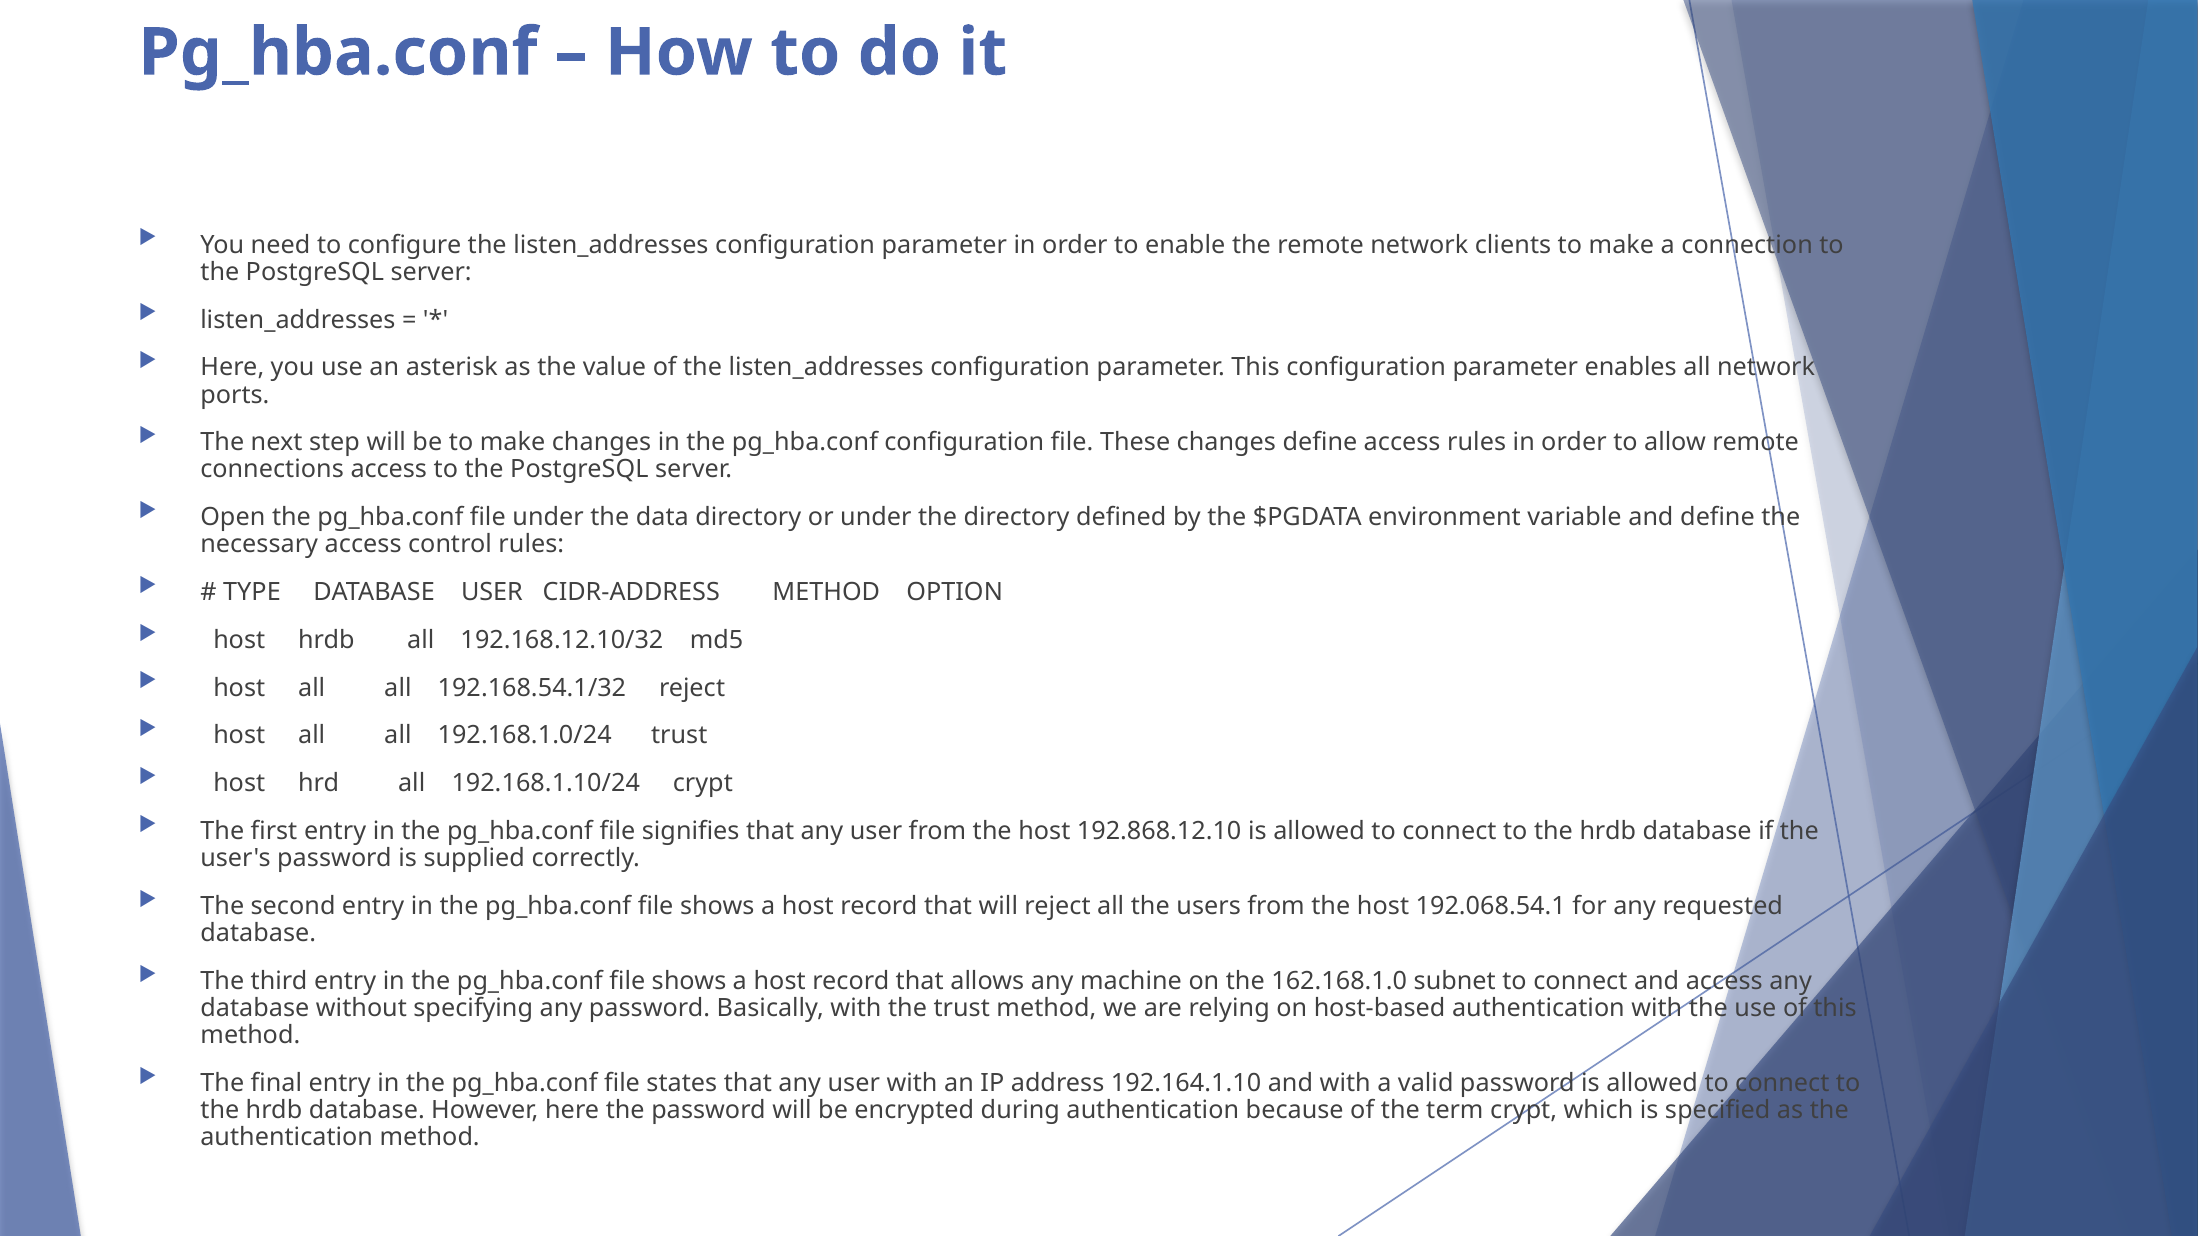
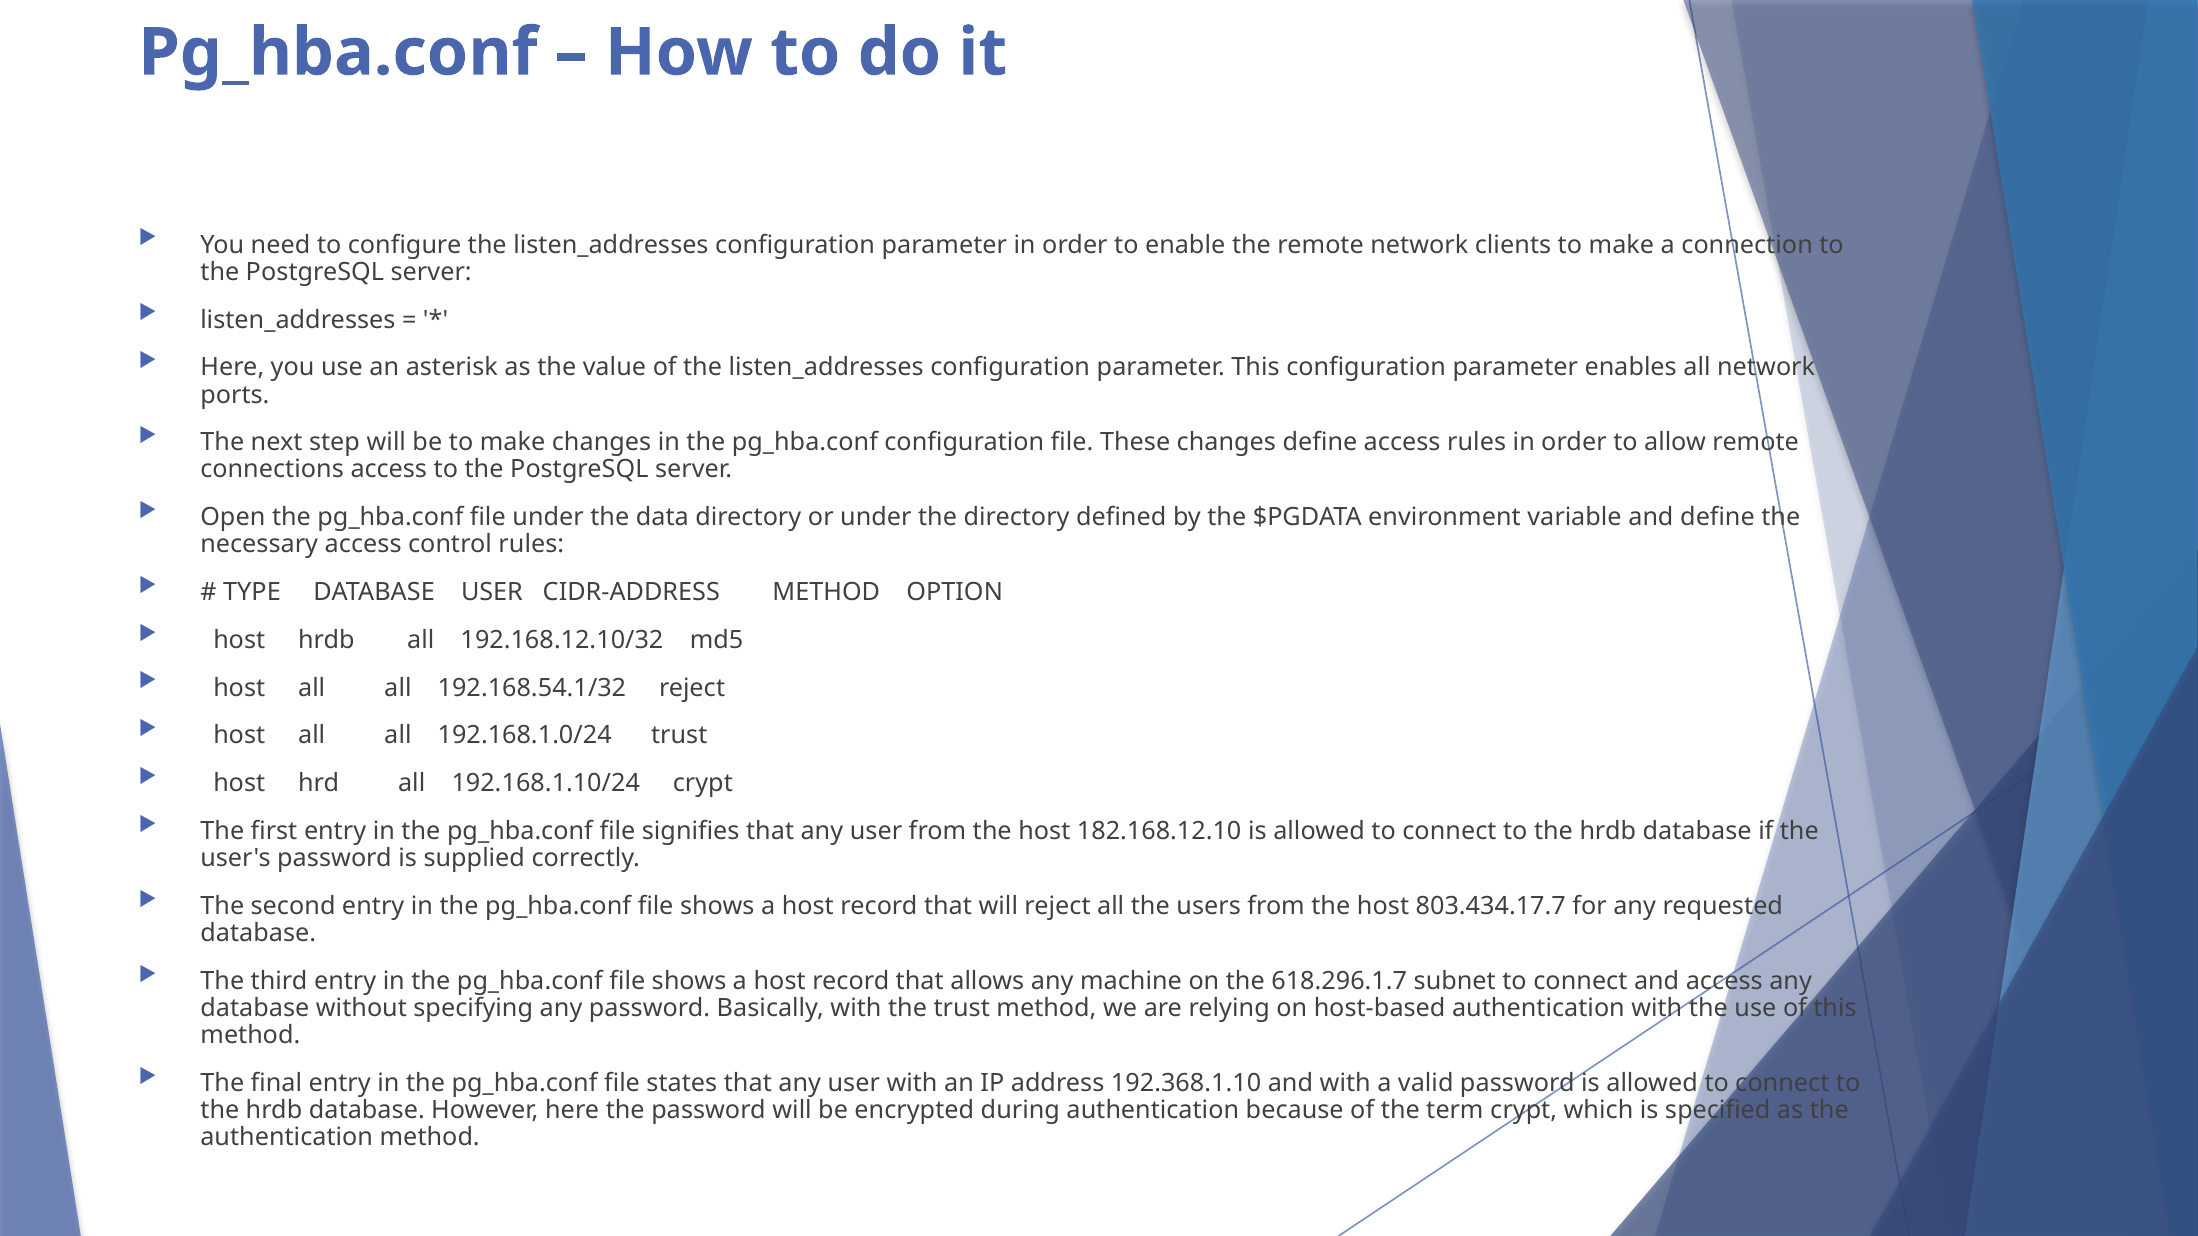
192.868.12.10: 192.868.12.10 -> 182.168.12.10
192.068.54.1: 192.068.54.1 -> 803.434.17.7
162.168.1.0: 162.168.1.0 -> 618.296.1.7
192.164.1.10: 192.164.1.10 -> 192.368.1.10
